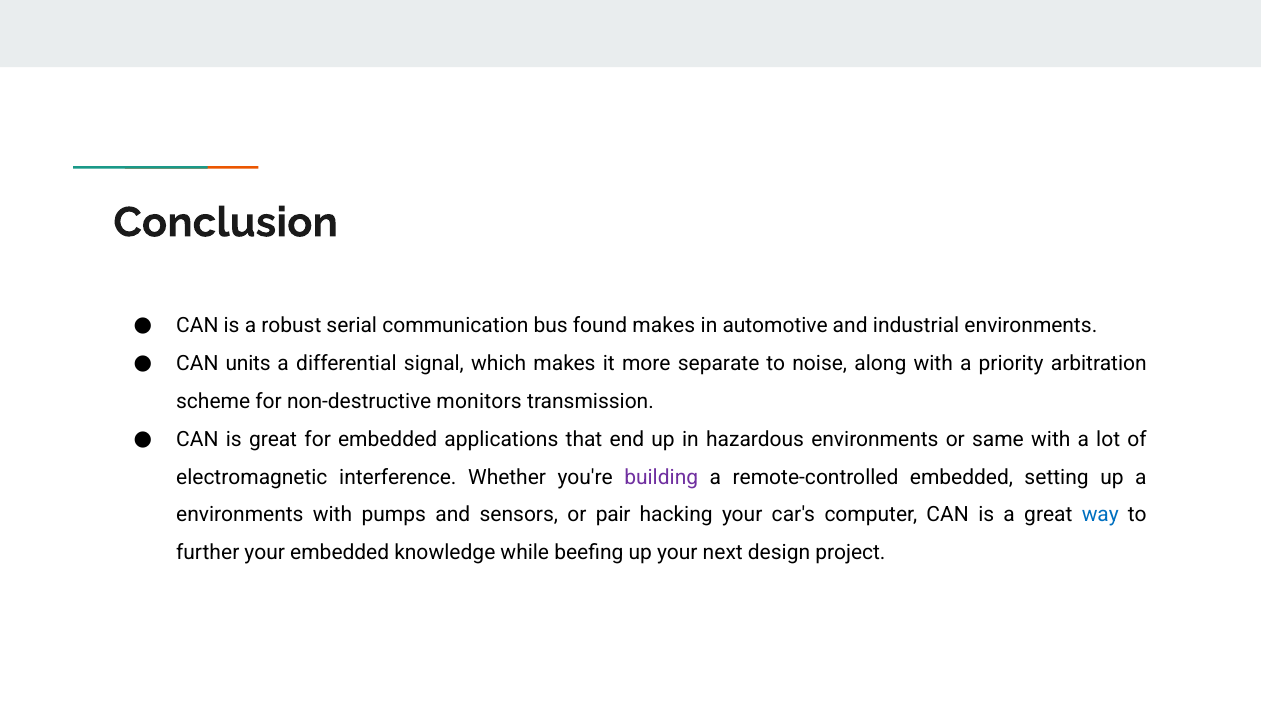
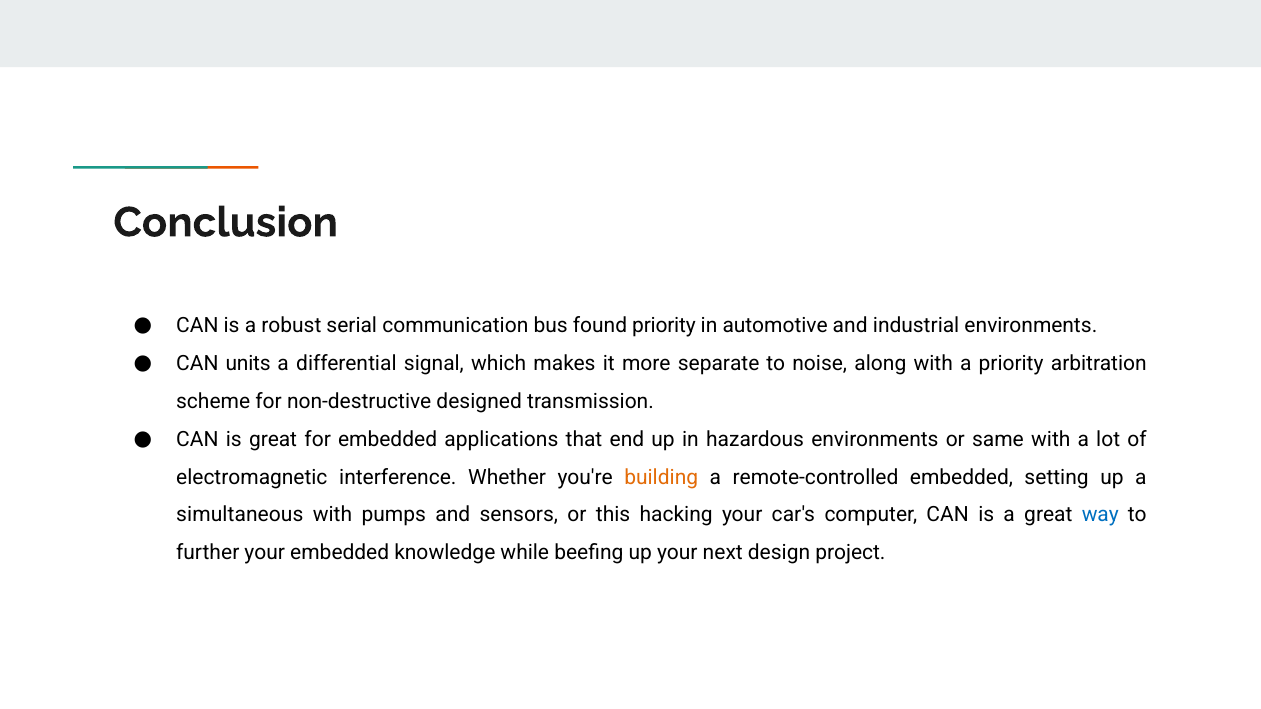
found makes: makes -> priority
monitors: monitors -> designed
building colour: purple -> orange
environments at (240, 515): environments -> simultaneous
pair: pair -> this
